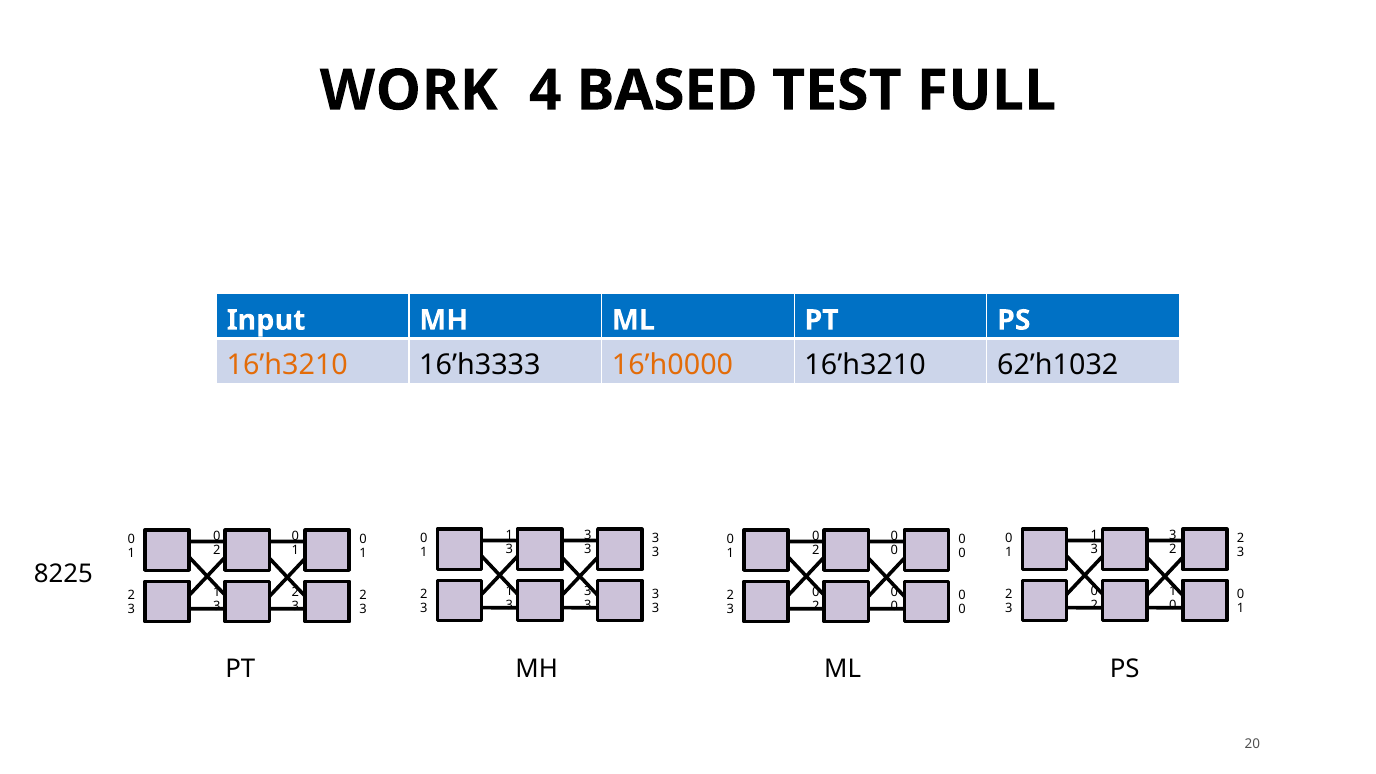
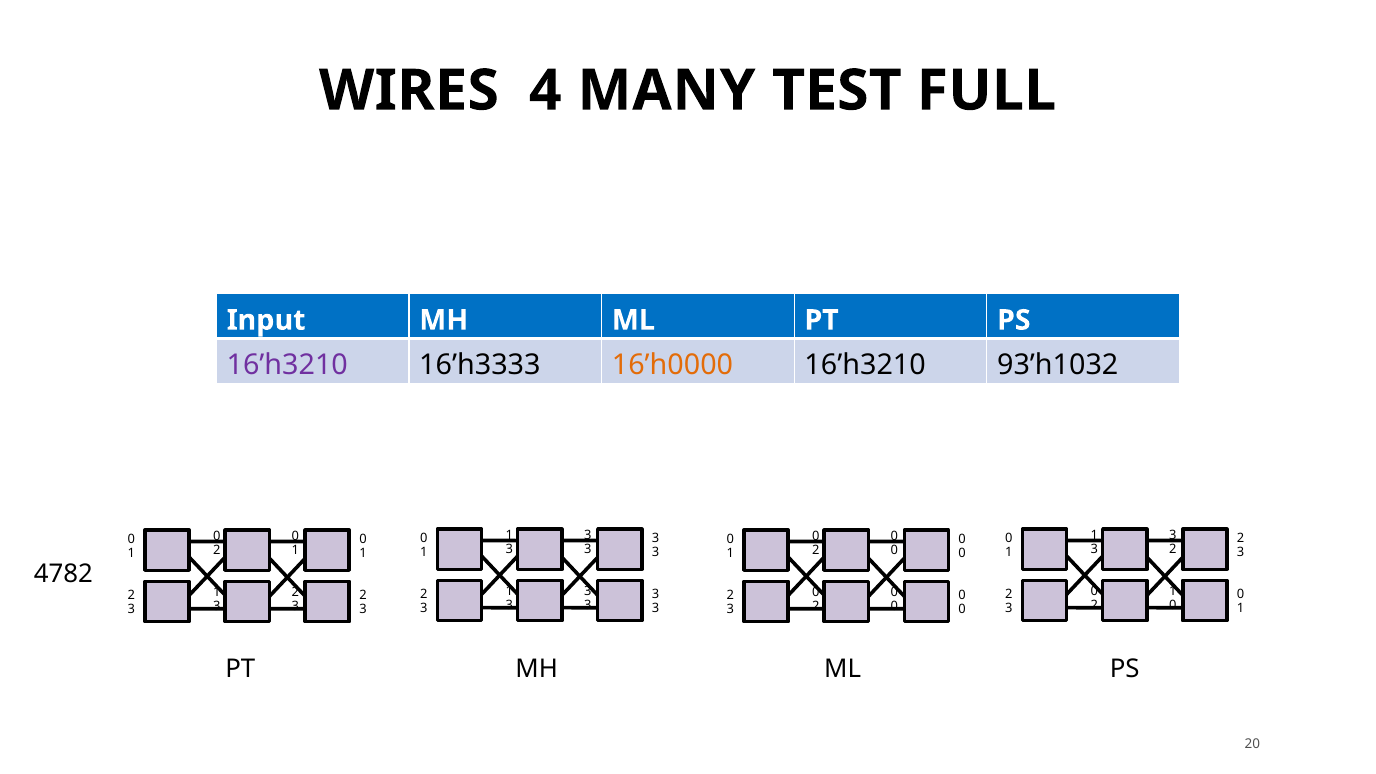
WORK: WORK -> WIRES
BASED: BASED -> MANY
16’h3210 at (287, 365) colour: orange -> purple
62’h1032: 62’h1032 -> 93’h1032
8225: 8225 -> 4782
